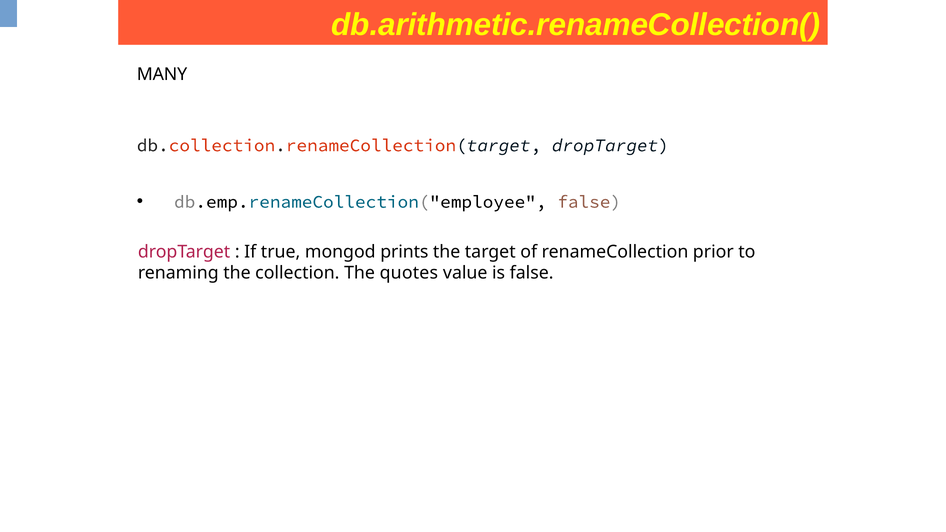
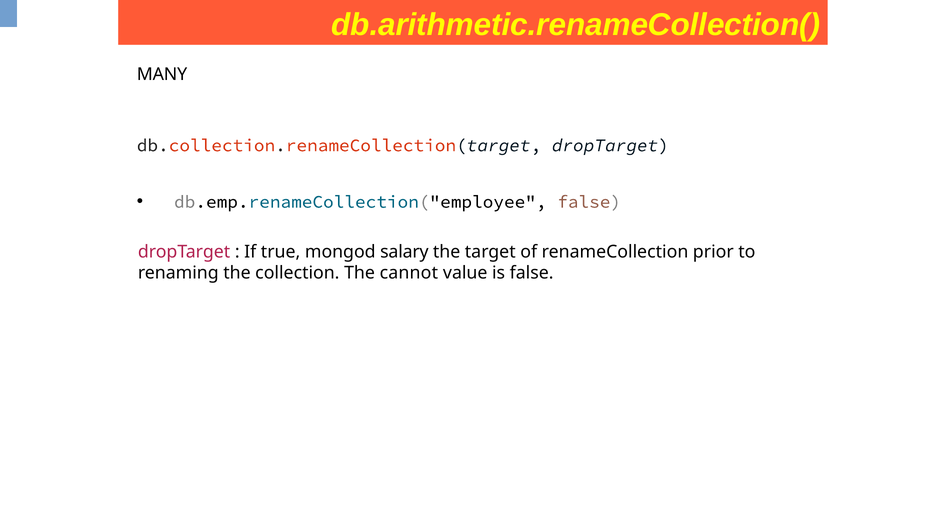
prints: prints -> salary
quotes: quotes -> cannot
